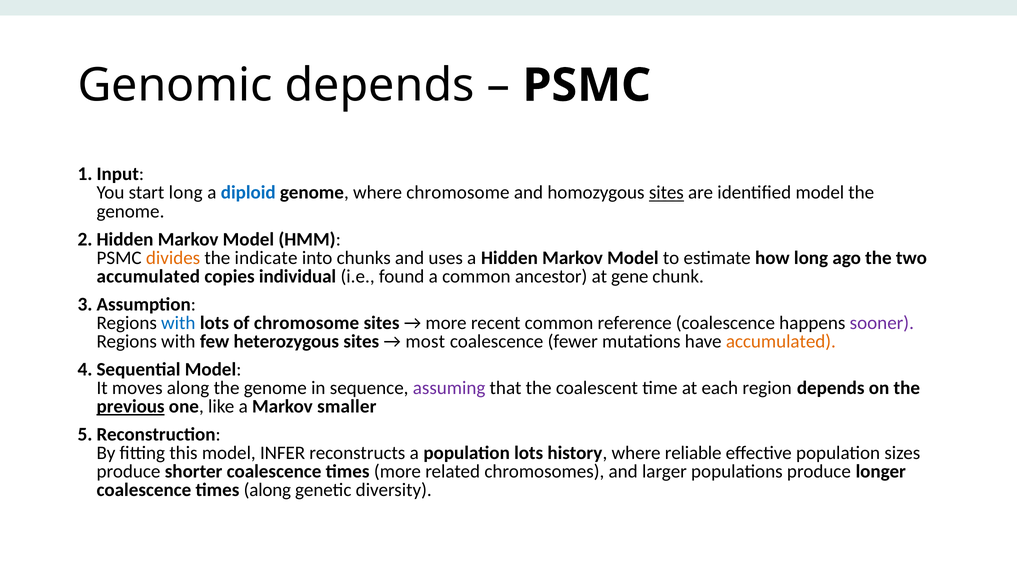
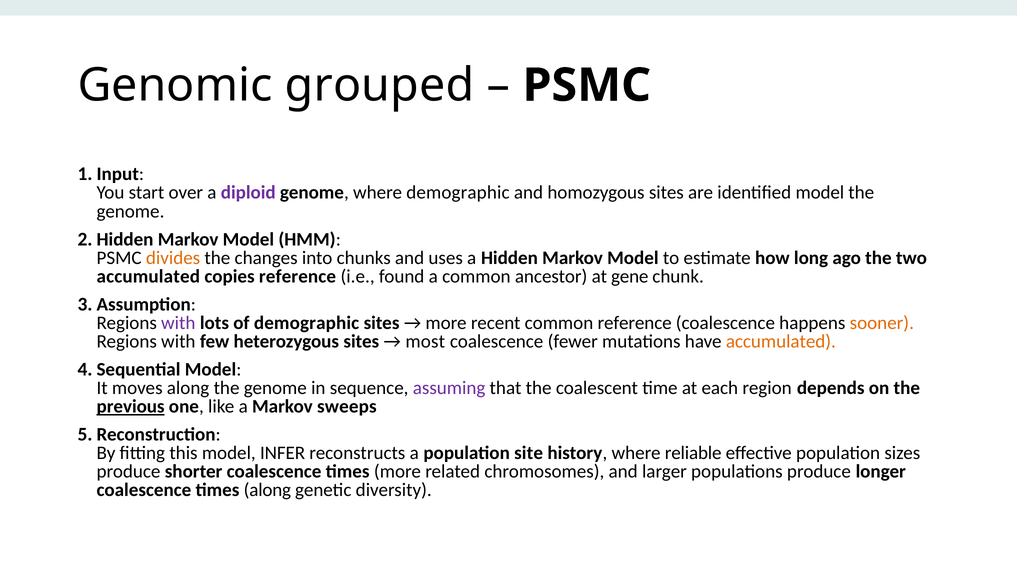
Genomic depends: depends -> grouped
start long: long -> over
diploid colour: blue -> purple
where chromosome: chromosome -> demographic
sites at (666, 193) underline: present -> none
indicate: indicate -> changes
copies individual: individual -> reference
with at (178, 323) colour: blue -> purple
of chromosome: chromosome -> demographic
sooner colour: purple -> orange
smaller: smaller -> sweeps
population lots: lots -> site
